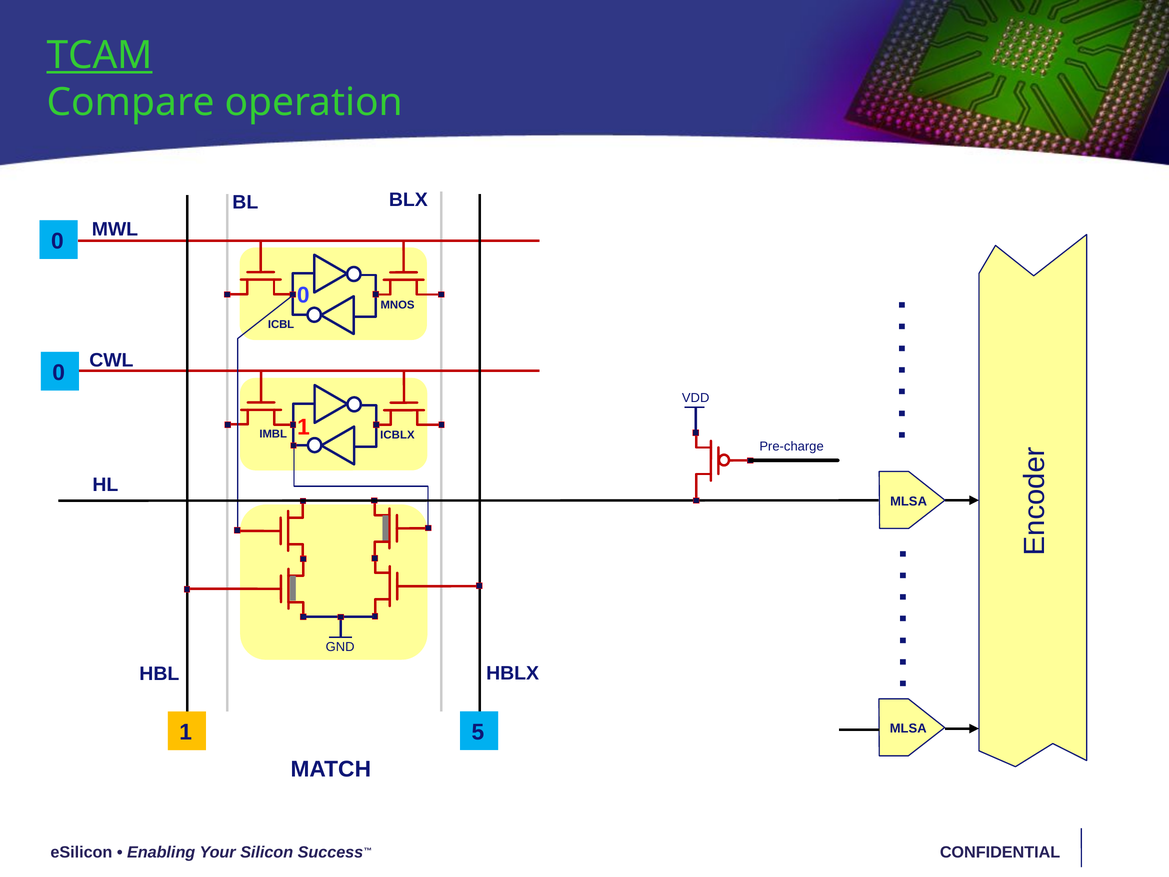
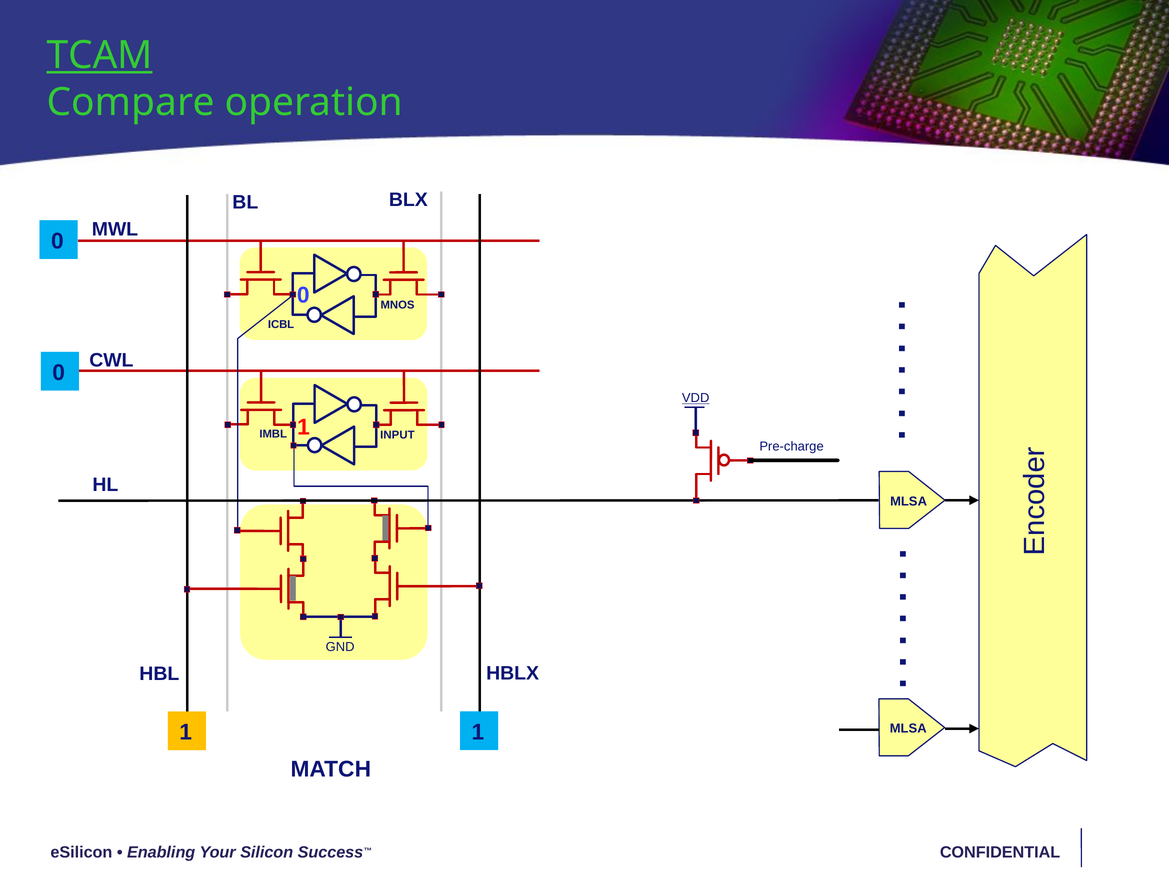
VDD underline: none -> present
ICBLX: ICBLX -> INPUT
5 at (478, 732): 5 -> 1
